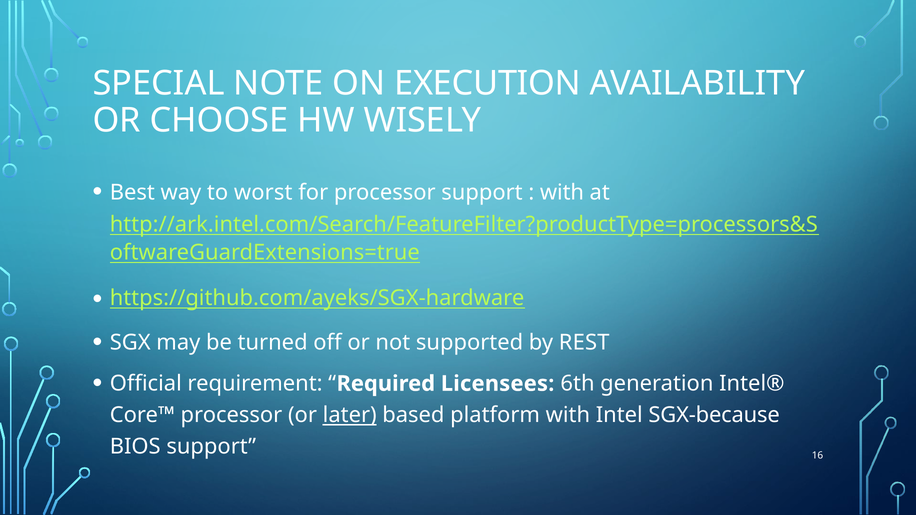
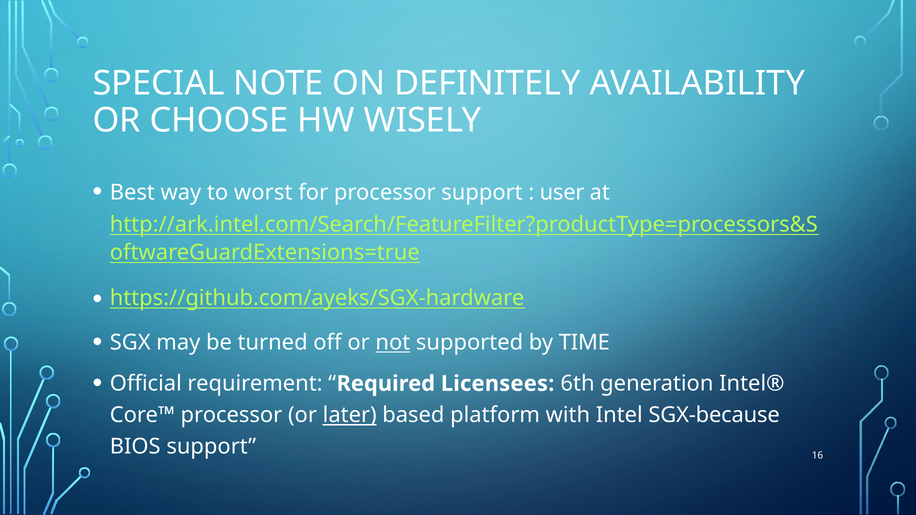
EXECUTION: EXECUTION -> DEFINITELY
with at (562, 192): with -> user
not underline: none -> present
REST: REST -> TIME
